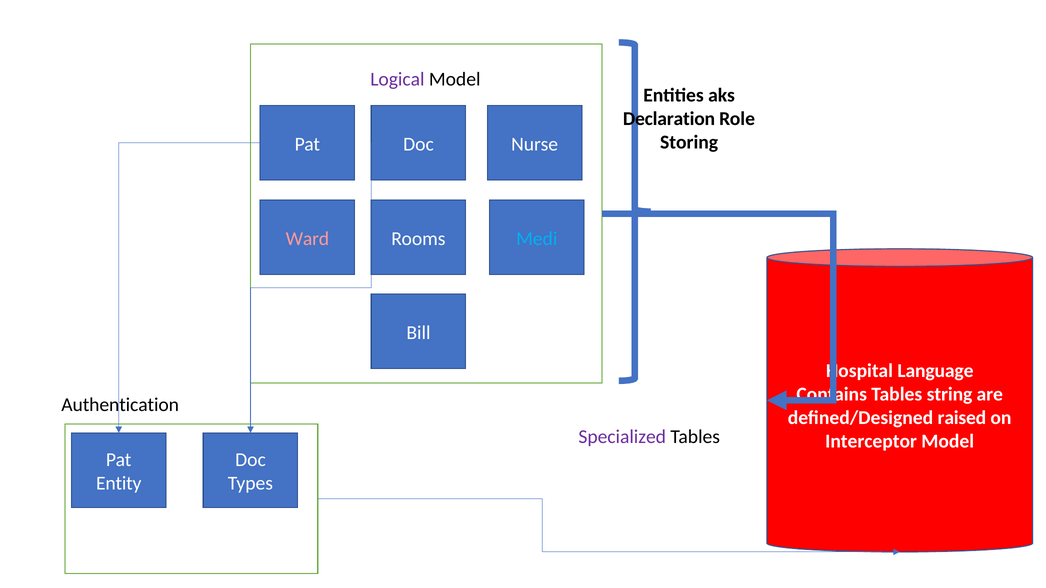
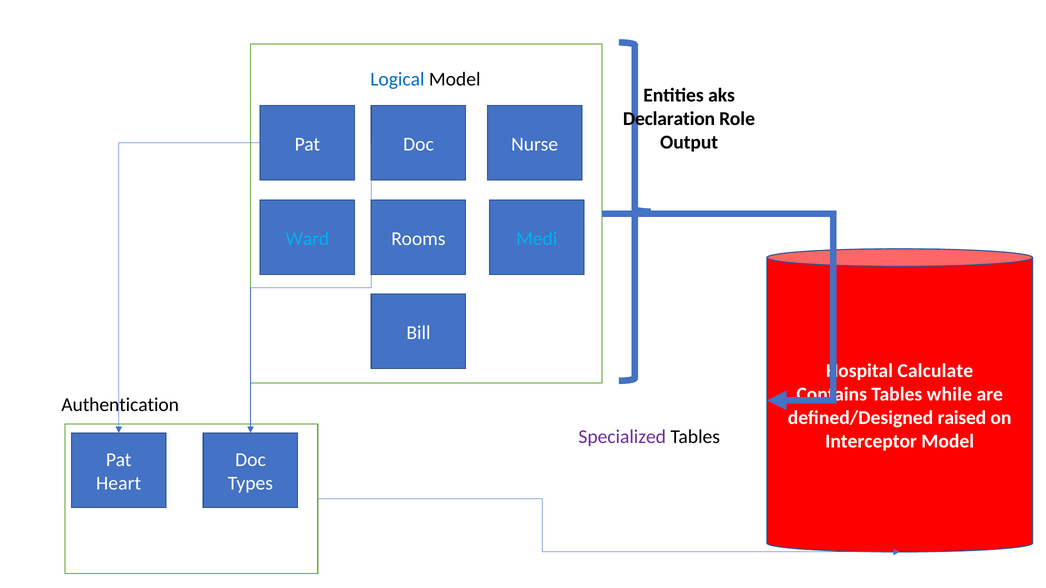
Logical colour: purple -> blue
Storing: Storing -> Output
Ward colour: pink -> light blue
Language: Language -> Calculate
string: string -> while
Entity: Entity -> Heart
